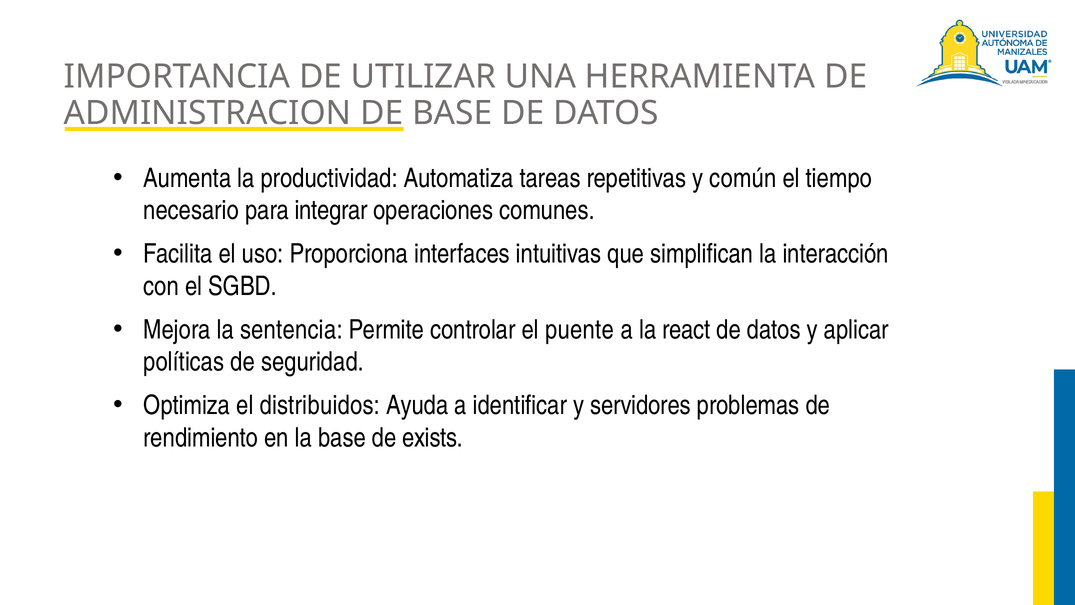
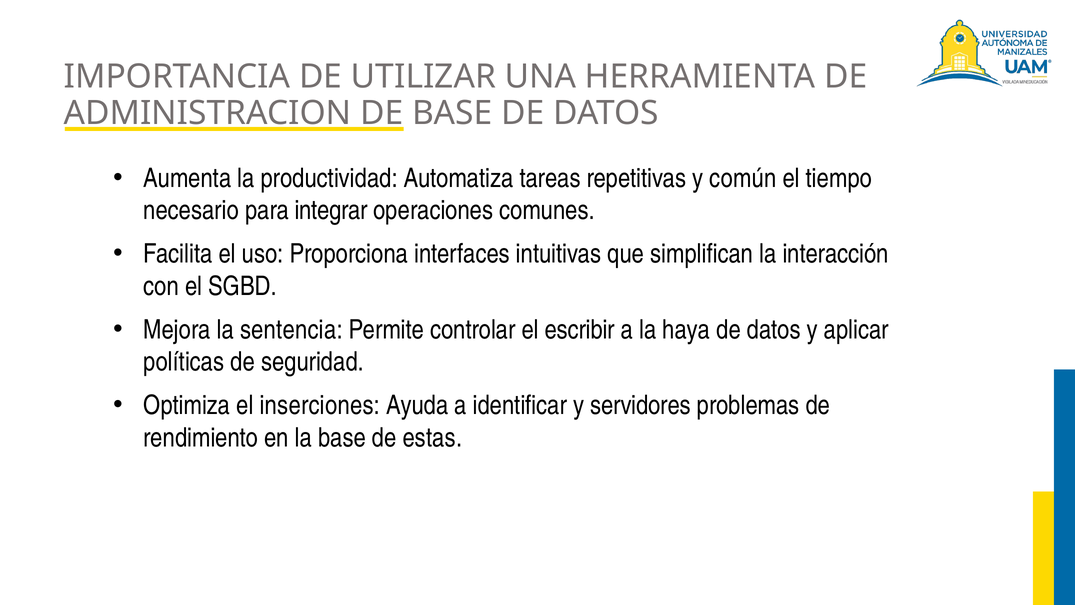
puente: puente -> escribir
react: react -> haya
distribuidos: distribuidos -> inserciones
exists: exists -> estas
